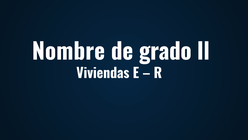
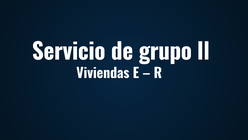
Nombre: Nombre -> Servicio
grado: grado -> grupo
